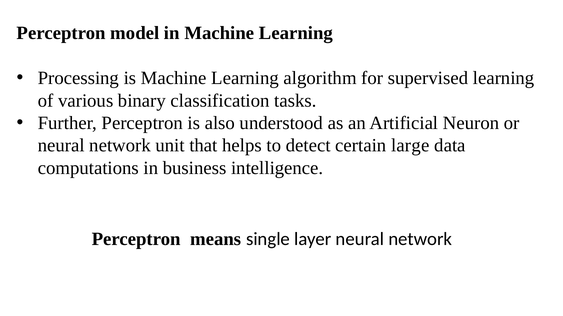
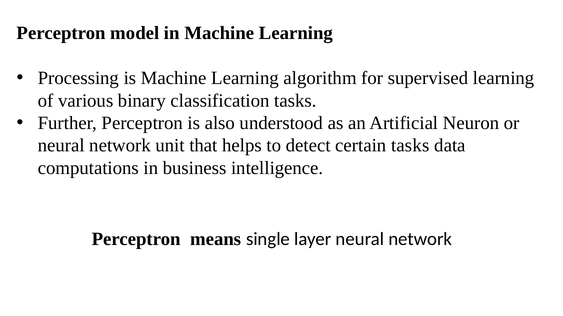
certain large: large -> tasks
